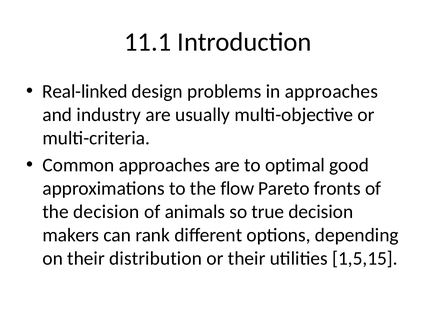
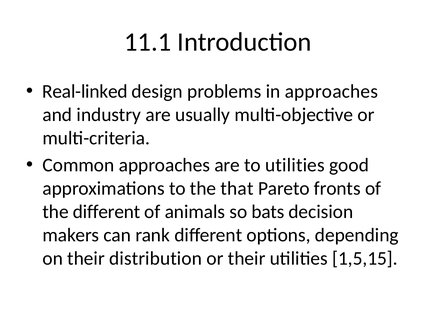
to optimal: optimal -> utilities
flow: flow -> that
the decision: decision -> different
true: true -> bats
